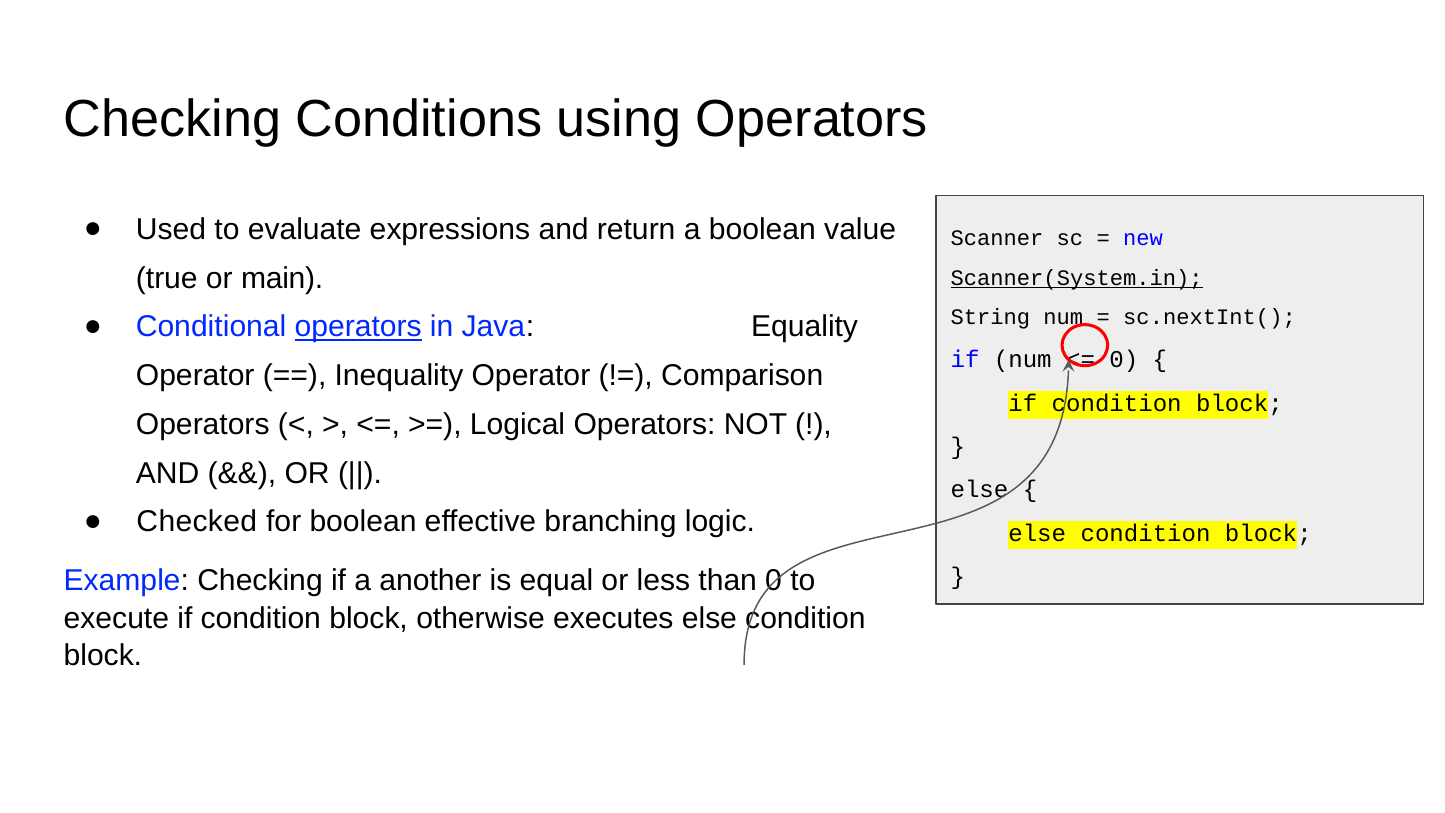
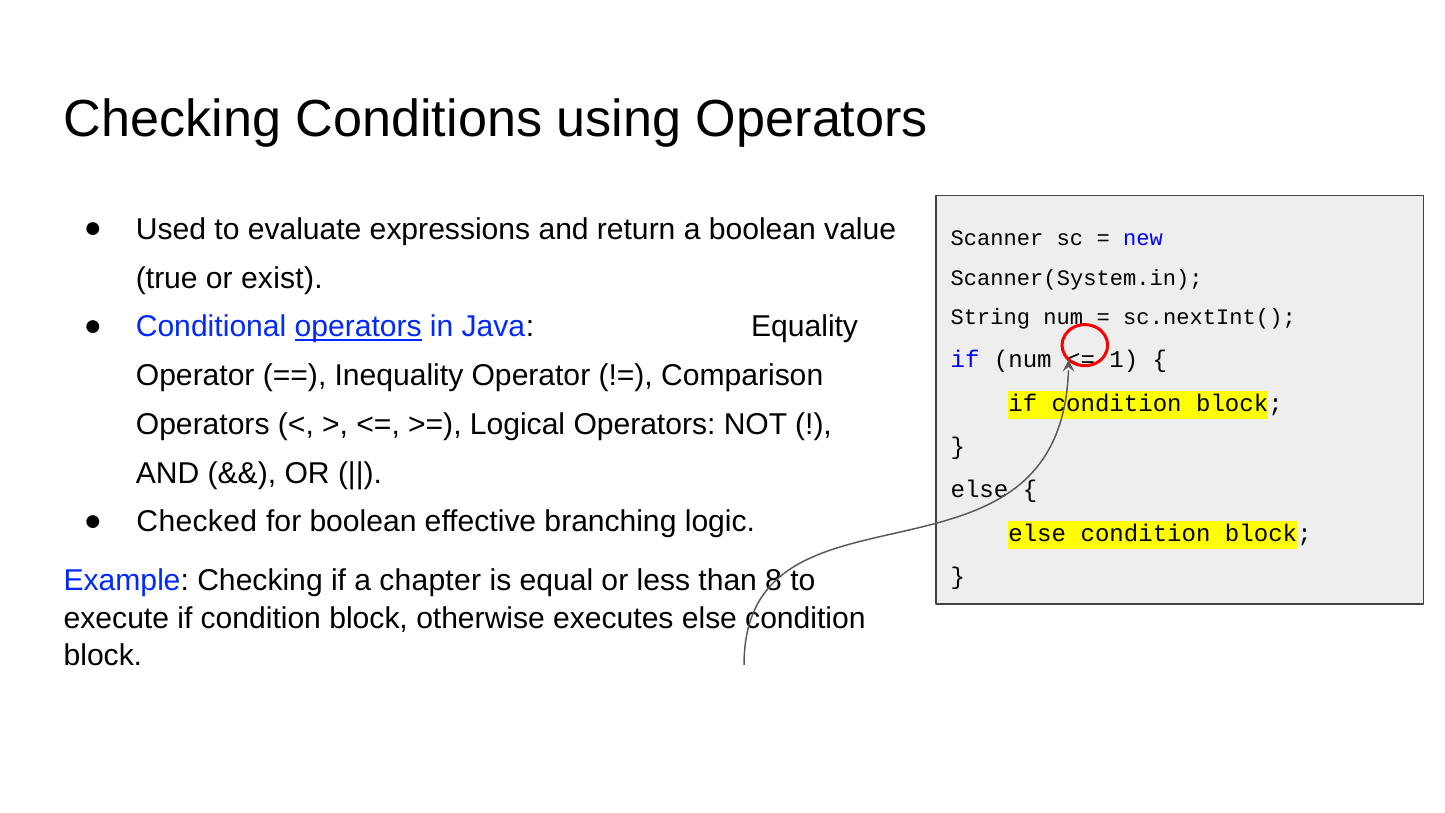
main: main -> exist
Scanner(System.in underline: present -> none
0 at (1124, 360): 0 -> 1
another: another -> chapter
than 0: 0 -> 8
